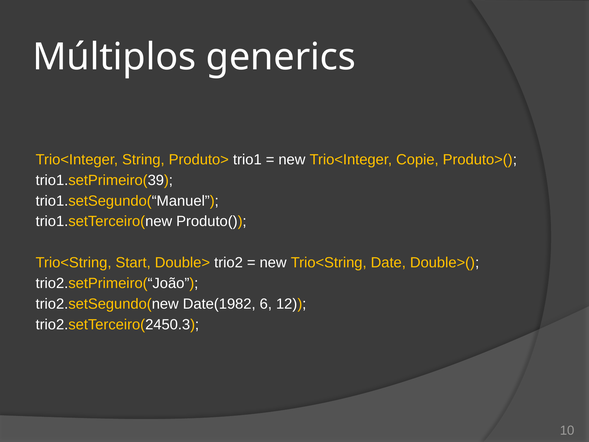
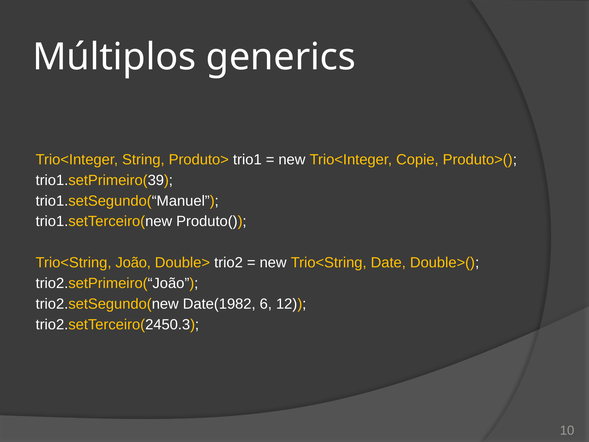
Start: Start -> João
